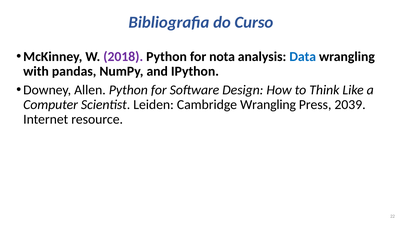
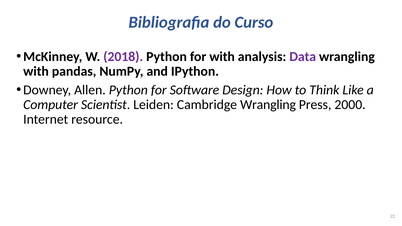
for nota: nota -> with
Data colour: blue -> purple
2039: 2039 -> 2000
